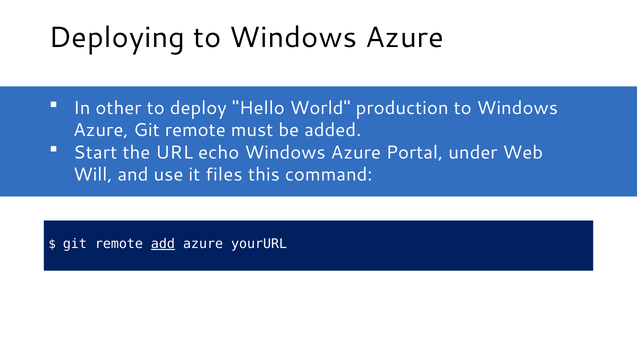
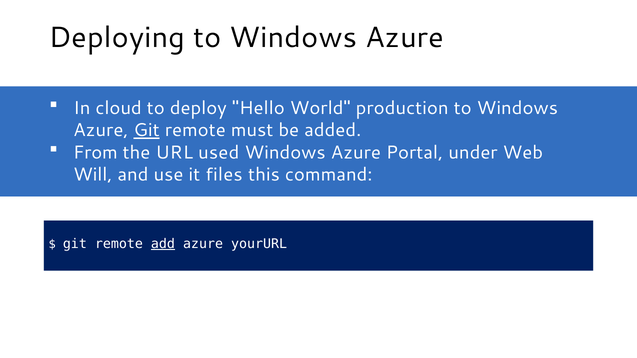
other: other -> cloud
Git at (147, 130) underline: none -> present
Start: Start -> From
echo: echo -> used
